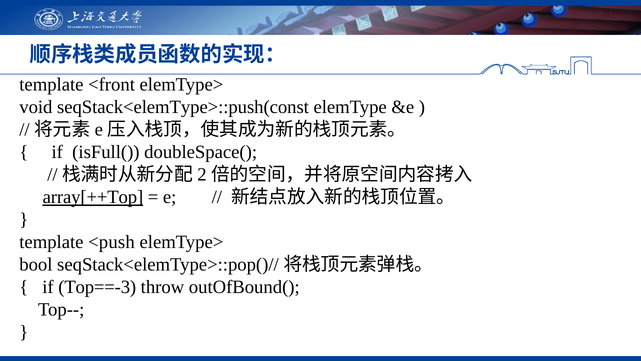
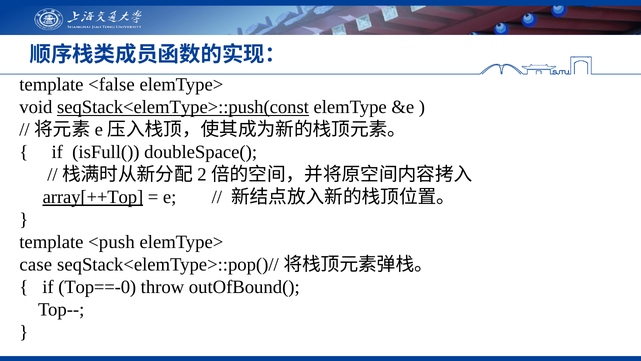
<front: <front -> <false
seqStack<elemType>::push(const underline: none -> present
bool: bool -> case
Top==-3: Top==-3 -> Top==-0
